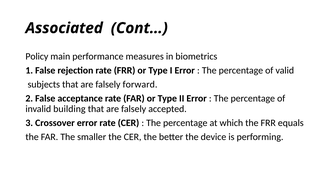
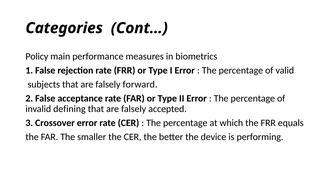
Associated: Associated -> Categories
building: building -> defining
